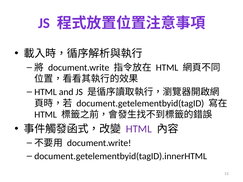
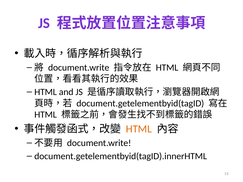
HTML at (139, 129) colour: purple -> orange
